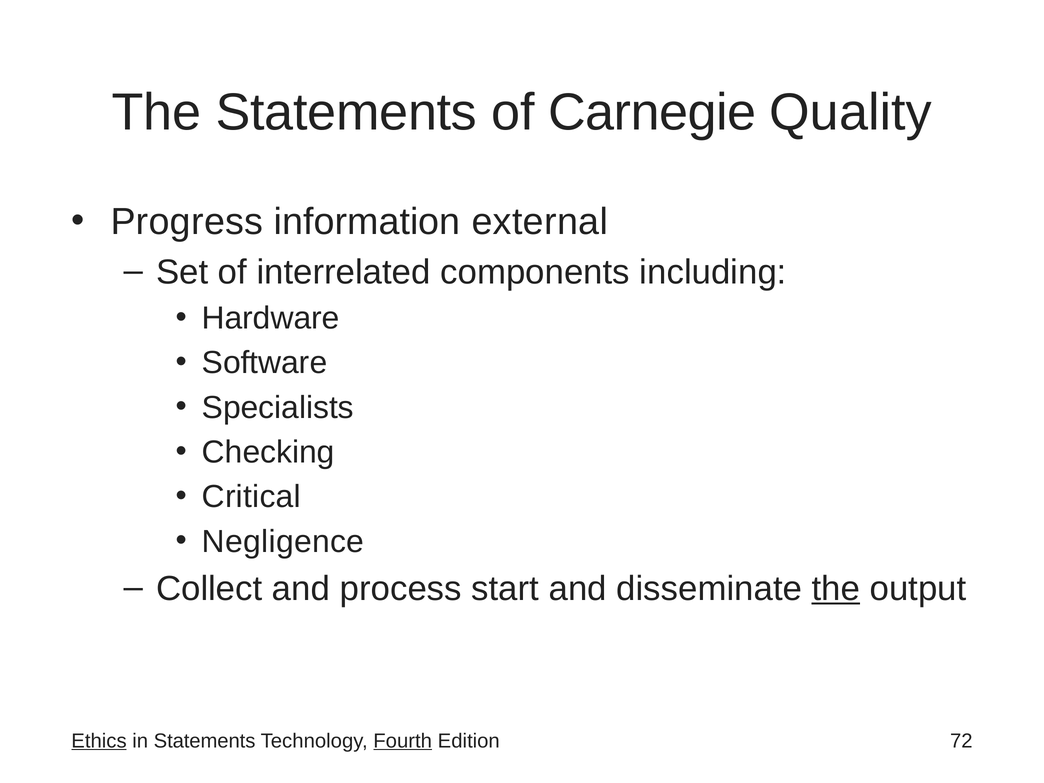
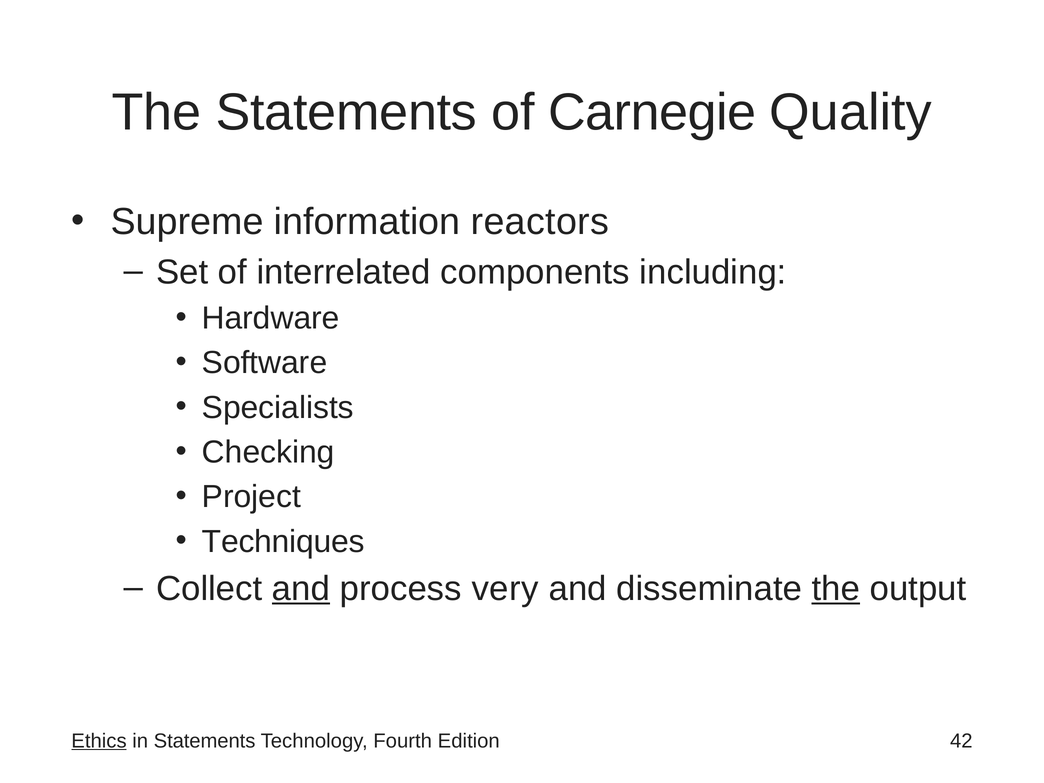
Progress: Progress -> Supreme
external: external -> reactors
Critical: Critical -> Project
Negligence: Negligence -> Techniques
and at (301, 589) underline: none -> present
start: start -> very
Fourth underline: present -> none
72: 72 -> 42
